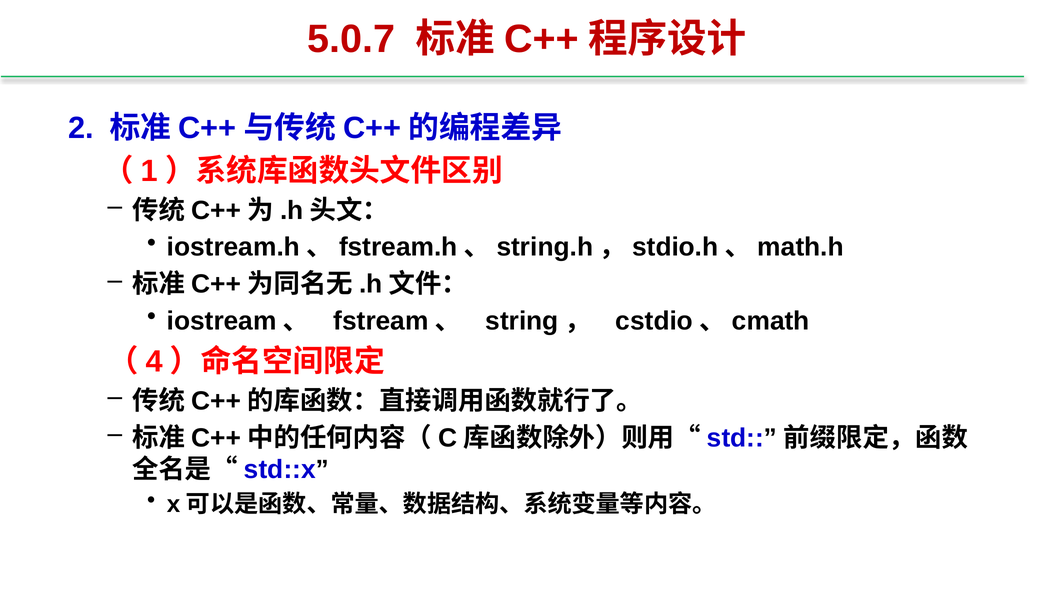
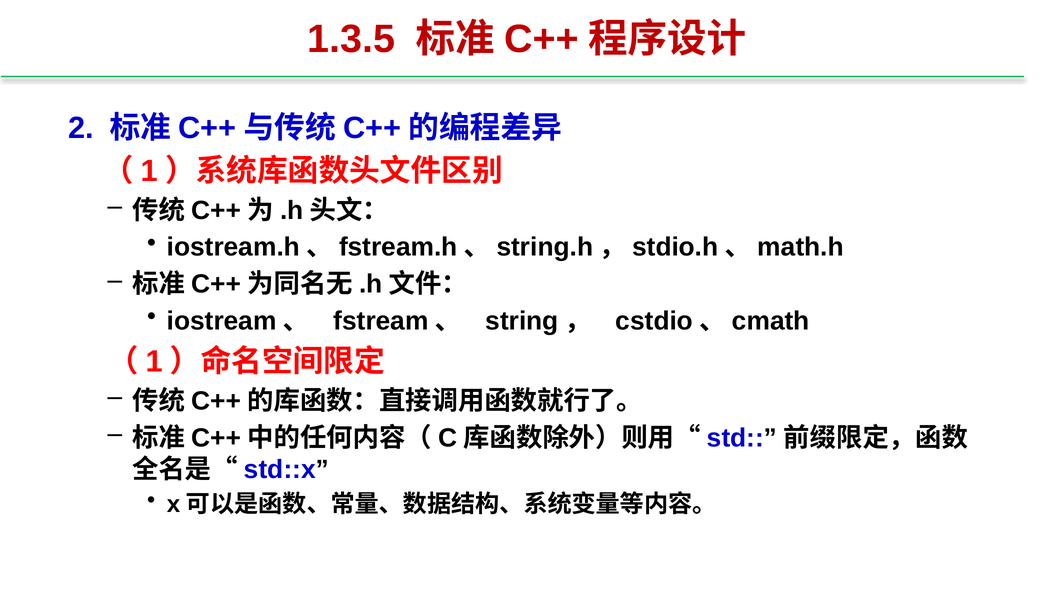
5.0.7: 5.0.7 -> 1.3.5
4 at (154, 362): 4 -> 1
